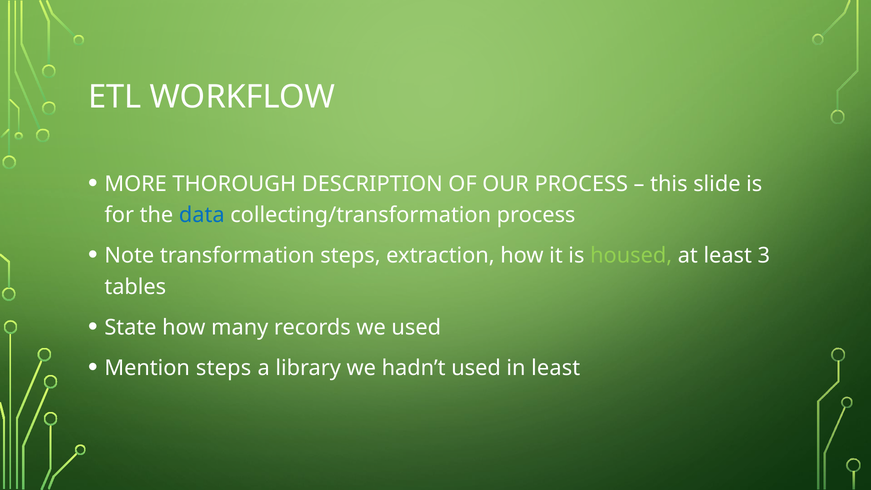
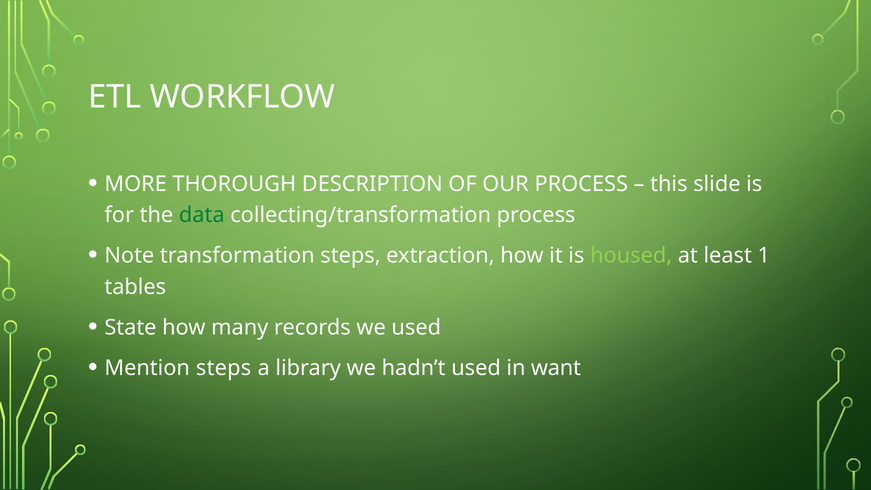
data colour: blue -> green
3: 3 -> 1
in least: least -> want
